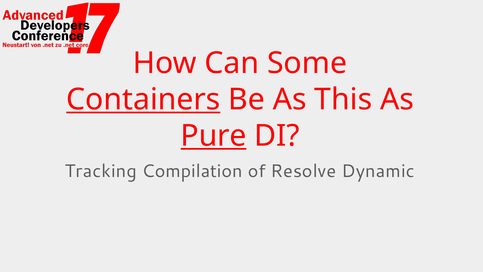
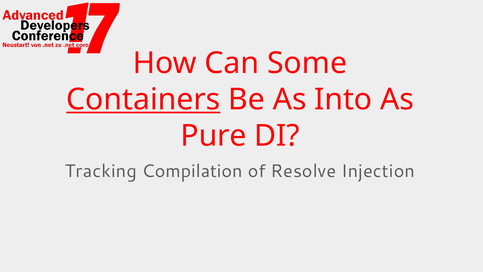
This: This -> Into
Pure underline: present -> none
Dynamic: Dynamic -> Injection
